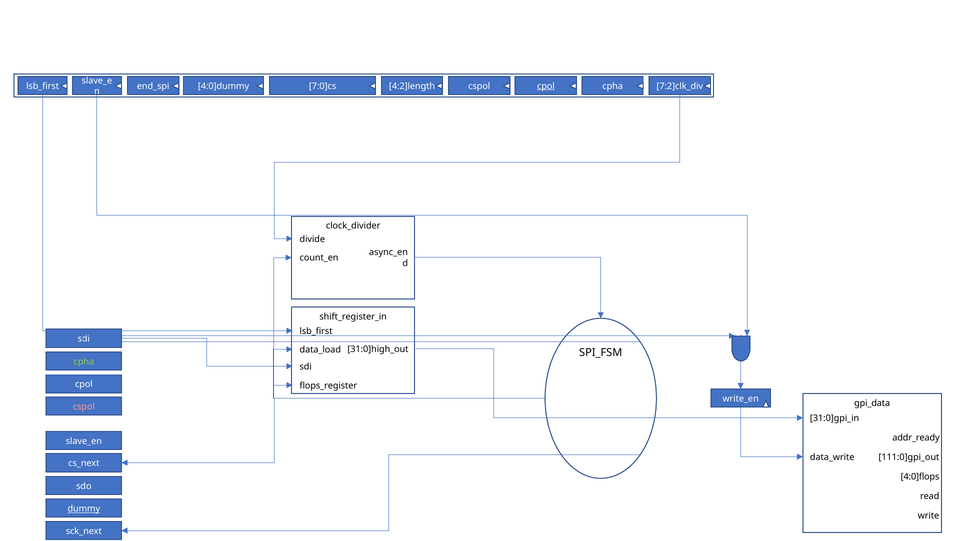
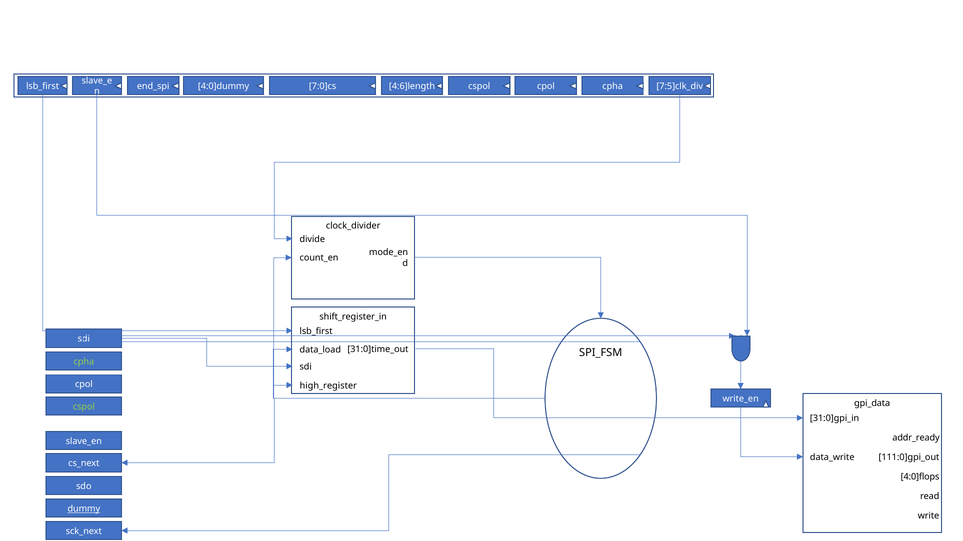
4:2]length: 4:2]length -> 4:6]length
cpol at (546, 86) underline: present -> none
7:2]clk_div: 7:2]clk_div -> 7:5]clk_div
async_en: async_en -> mode_en
31:0]high_out: 31:0]high_out -> 31:0]time_out
flops_register: flops_register -> high_register
cspol at (84, 407) colour: pink -> light green
